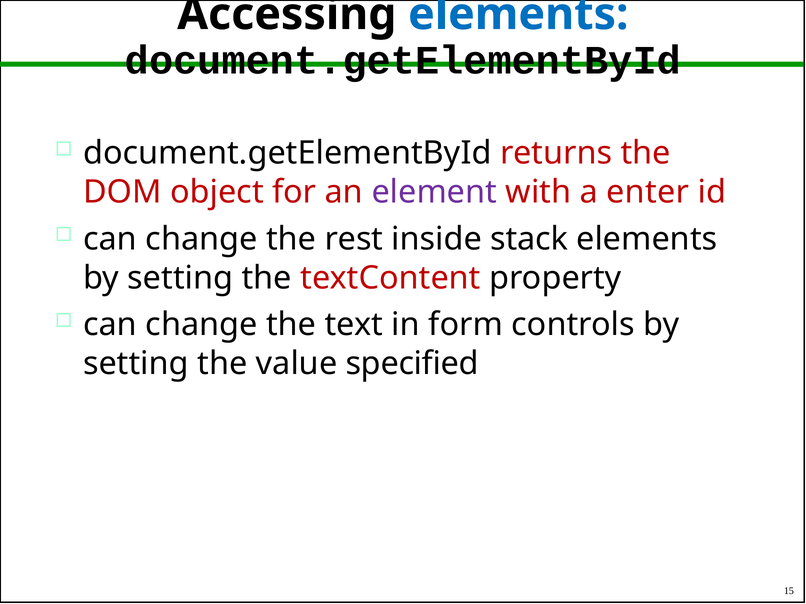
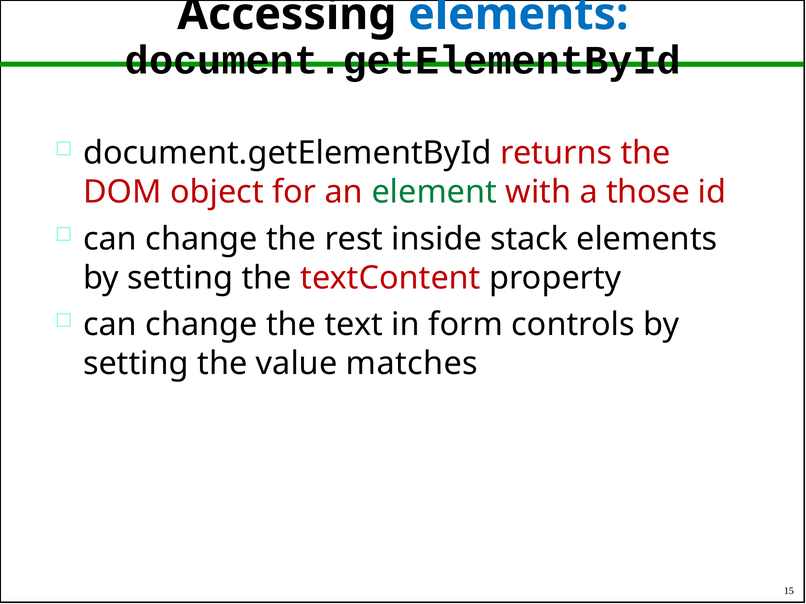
element colour: purple -> green
enter: enter -> those
specified: specified -> matches
